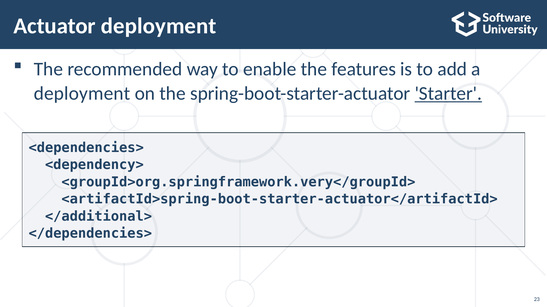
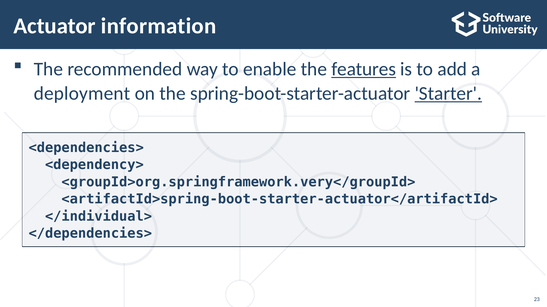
Actuator deployment: deployment -> information
features underline: none -> present
</additional>: </additional> -> </individual>
